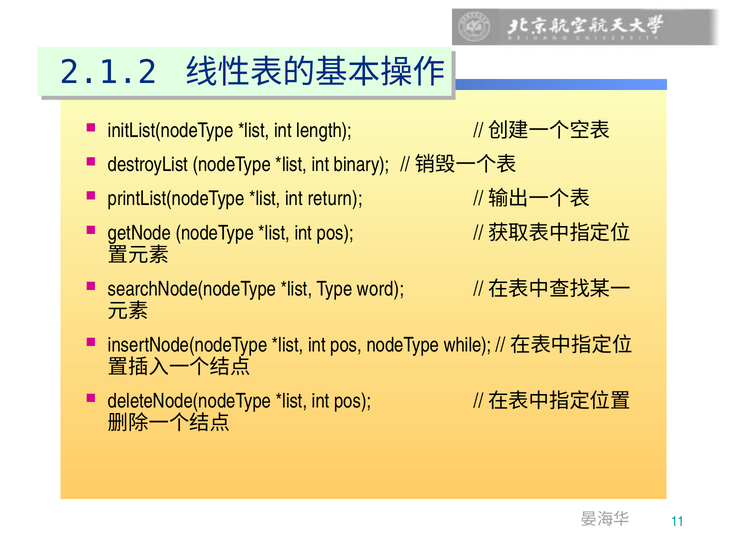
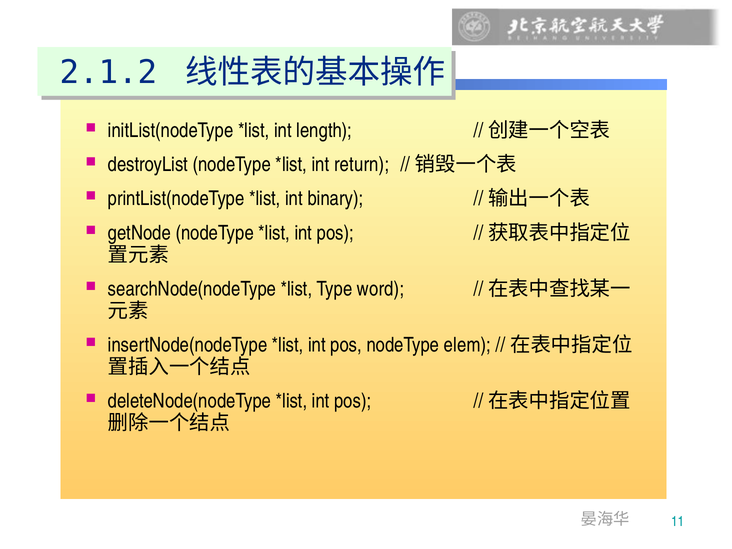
binary: binary -> return
return: return -> binary
while: while -> elem
